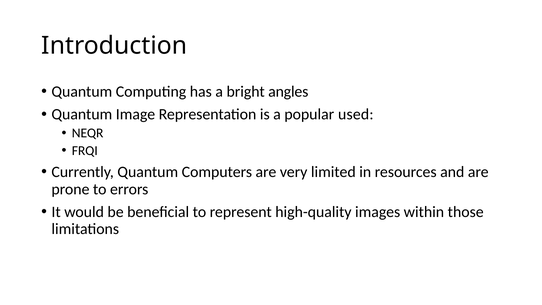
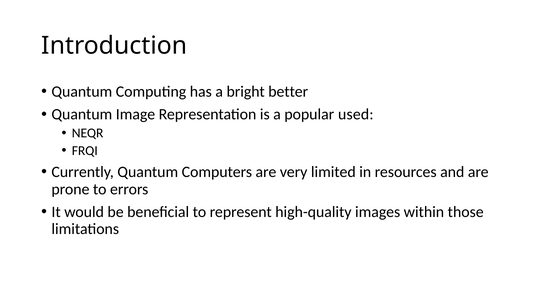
angles: angles -> better
